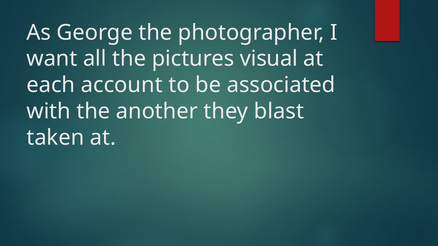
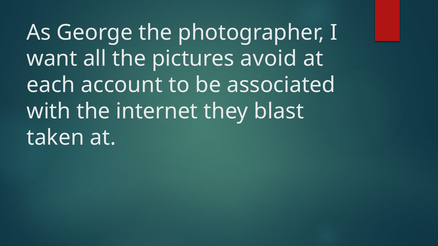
visual: visual -> avoid
another: another -> internet
